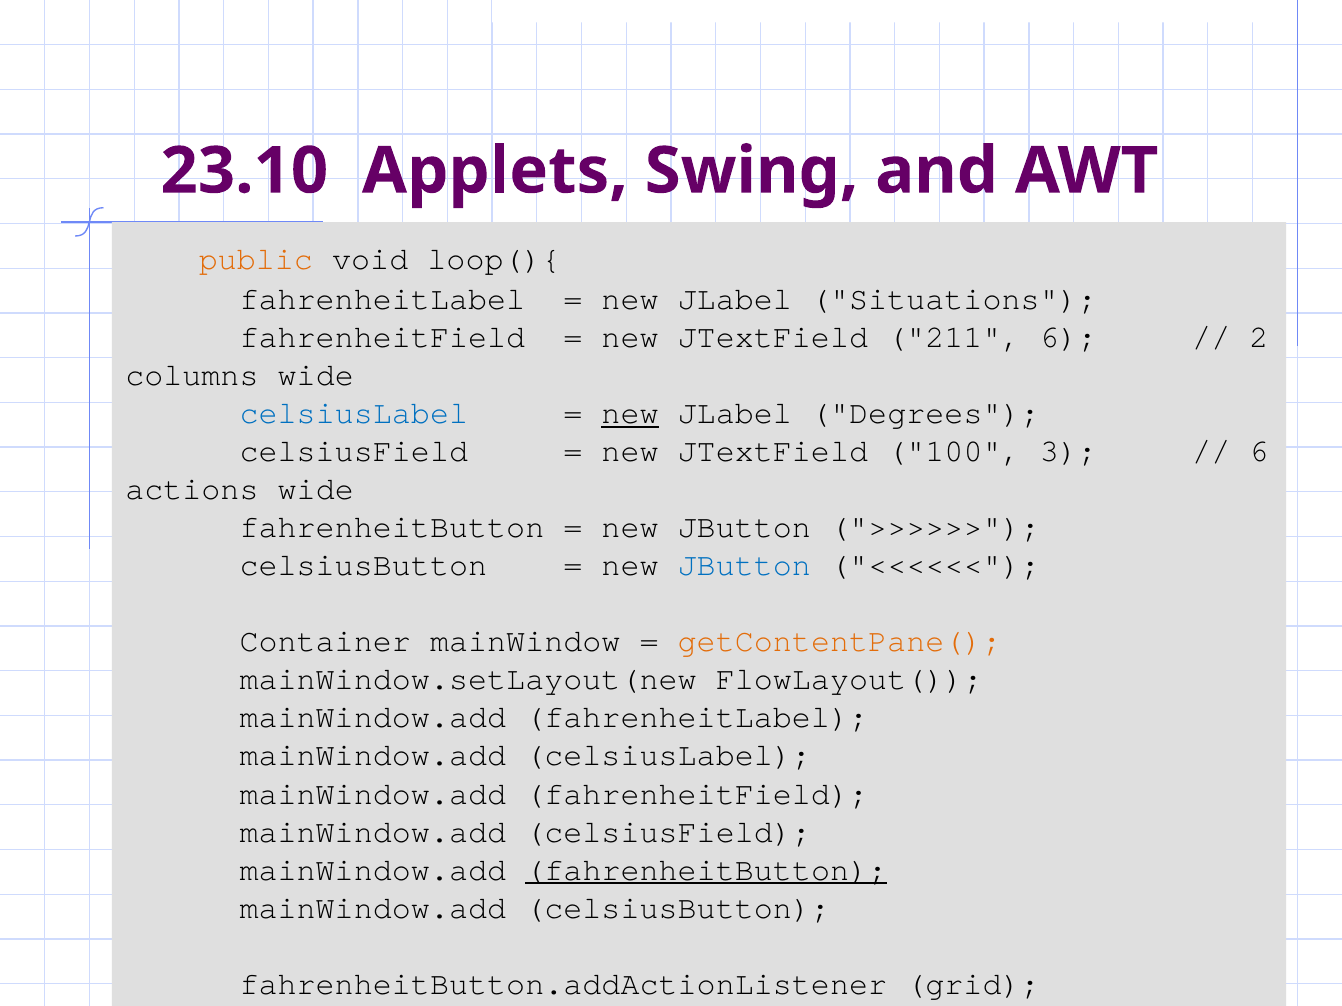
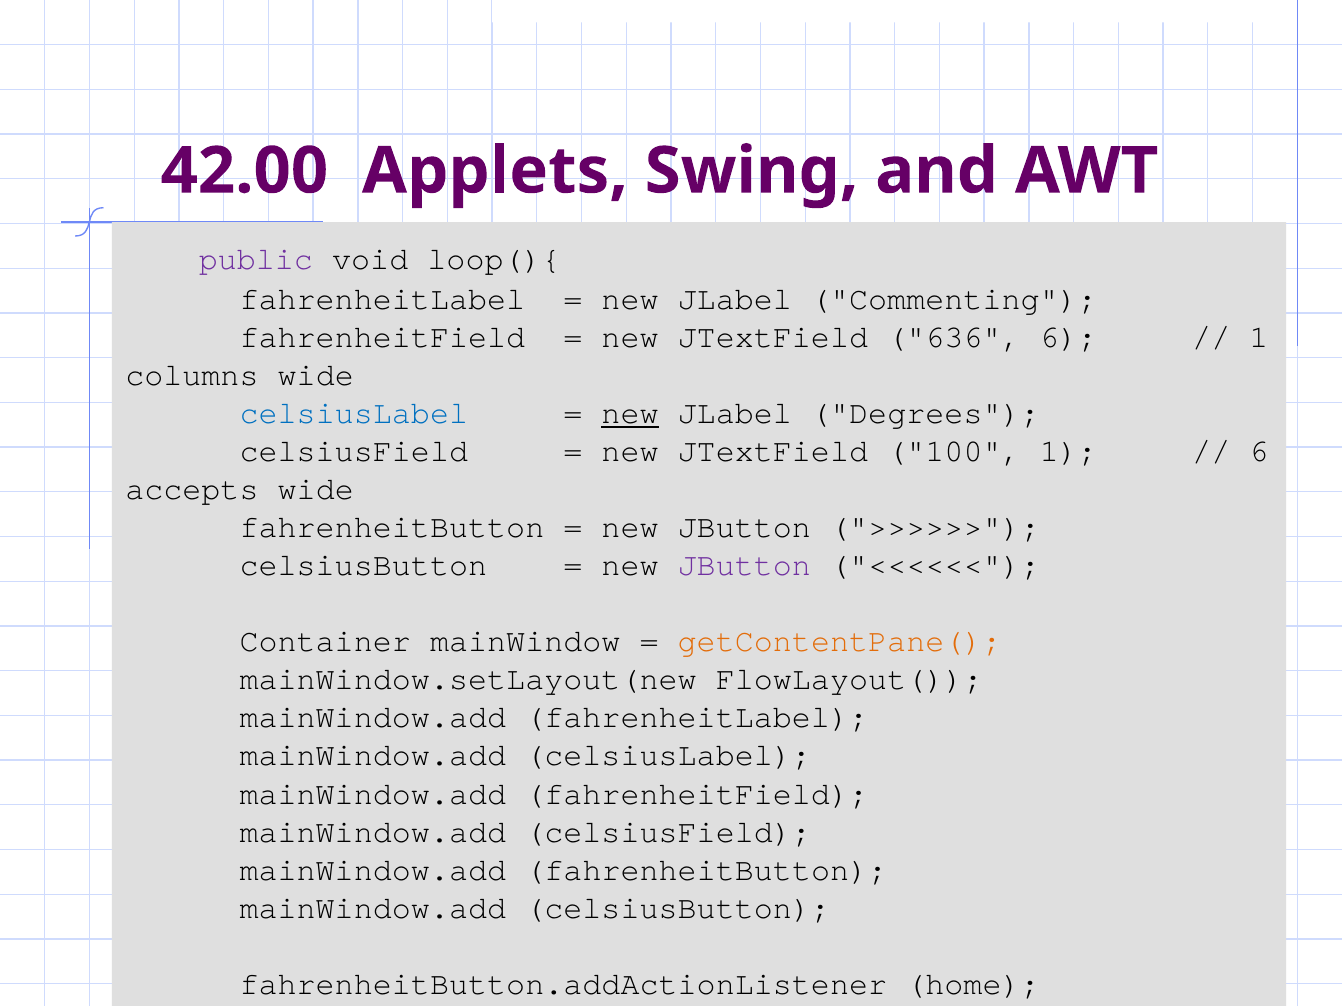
23.10: 23.10 -> 42.00
public colour: orange -> purple
Situations: Situations -> Commenting
211: 211 -> 636
2 at (1259, 337): 2 -> 1
100 3: 3 -> 1
actions: actions -> accepts
JButton at (744, 566) colour: blue -> purple
fahrenheitButton at (706, 870) underline: present -> none
grid: grid -> home
